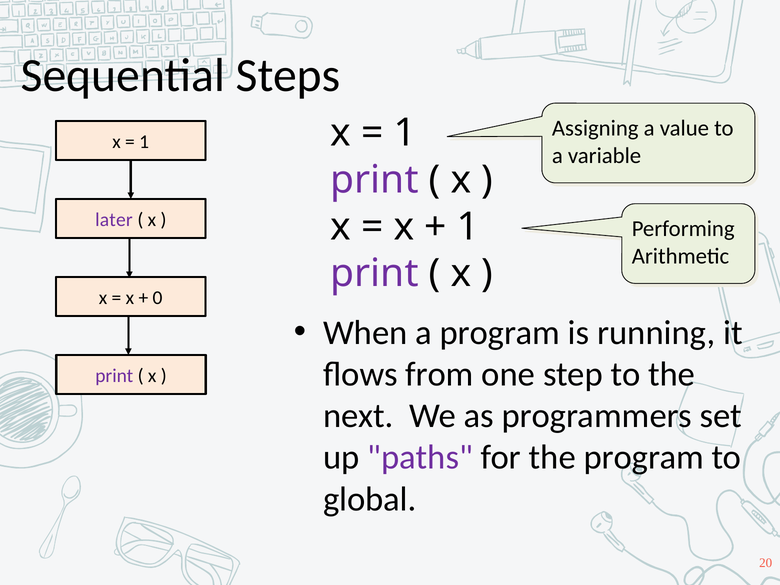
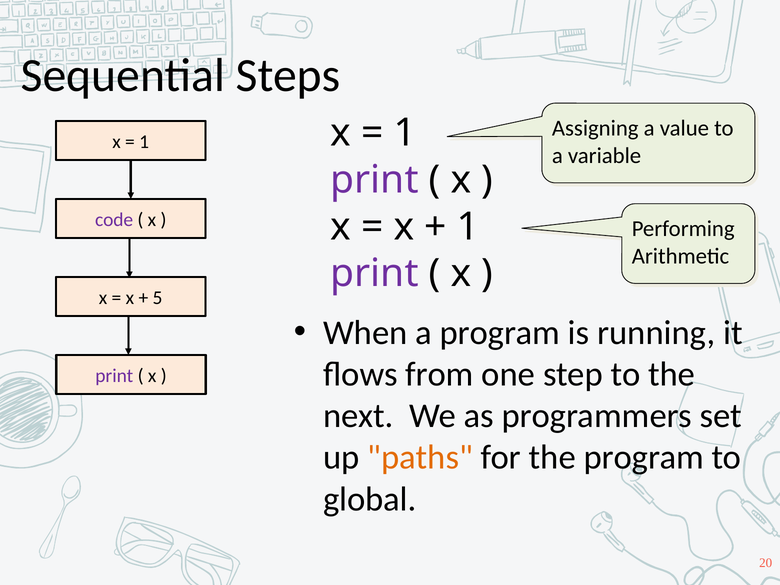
later: later -> code
0: 0 -> 5
paths colour: purple -> orange
